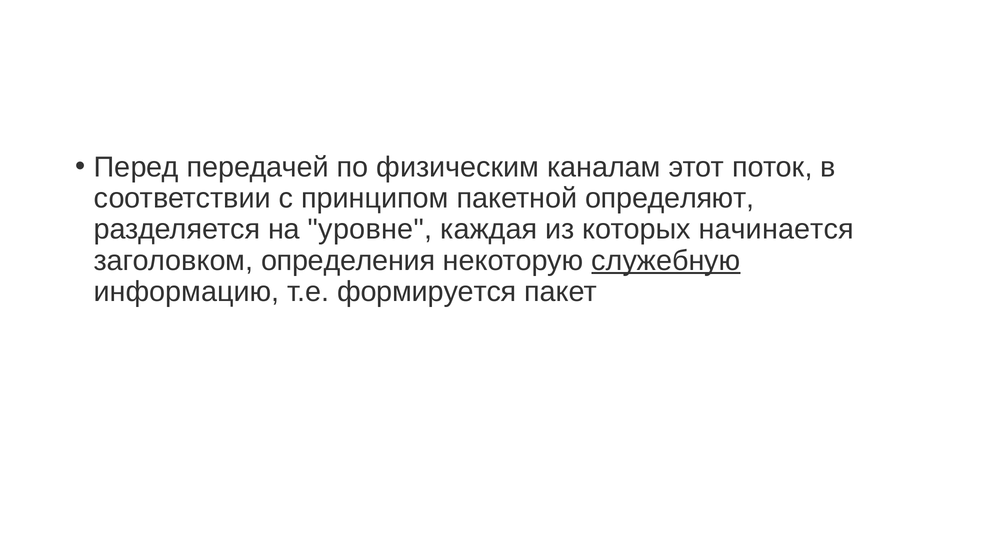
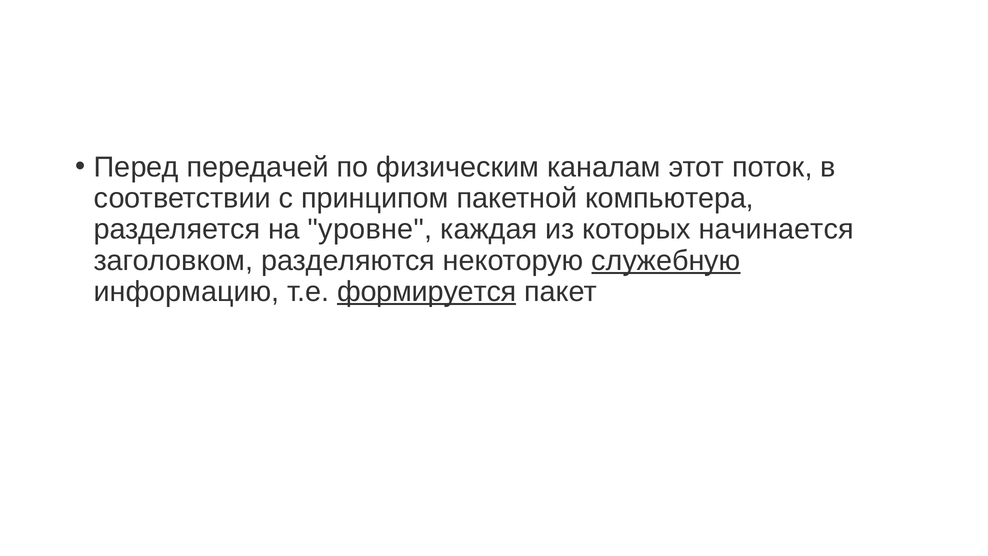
определяют: определяют -> компьютера
определения: определения -> разделяются
формируется underline: none -> present
